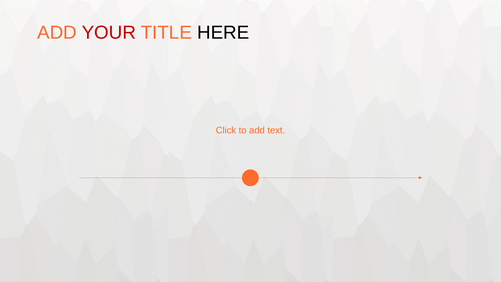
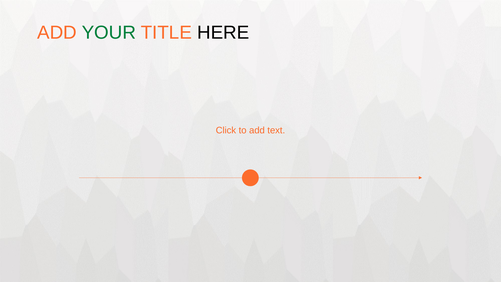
YOUR colour: red -> green
